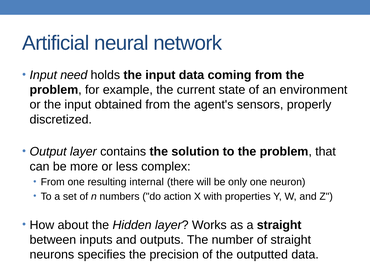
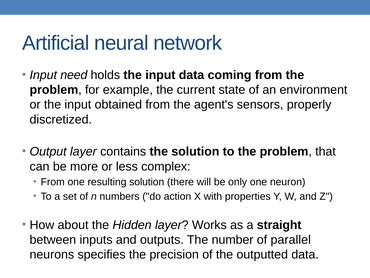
resulting internal: internal -> solution
of straight: straight -> parallel
